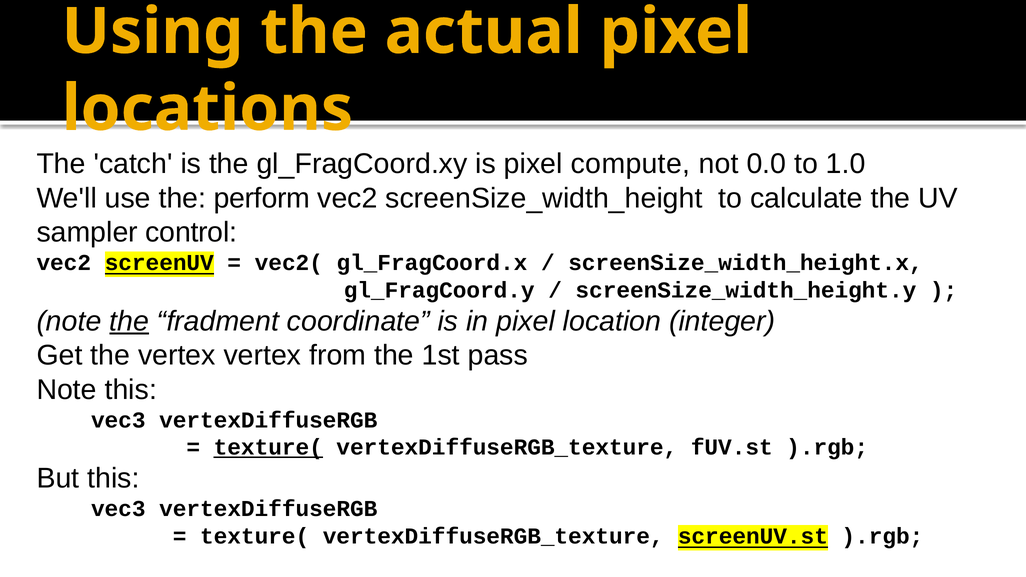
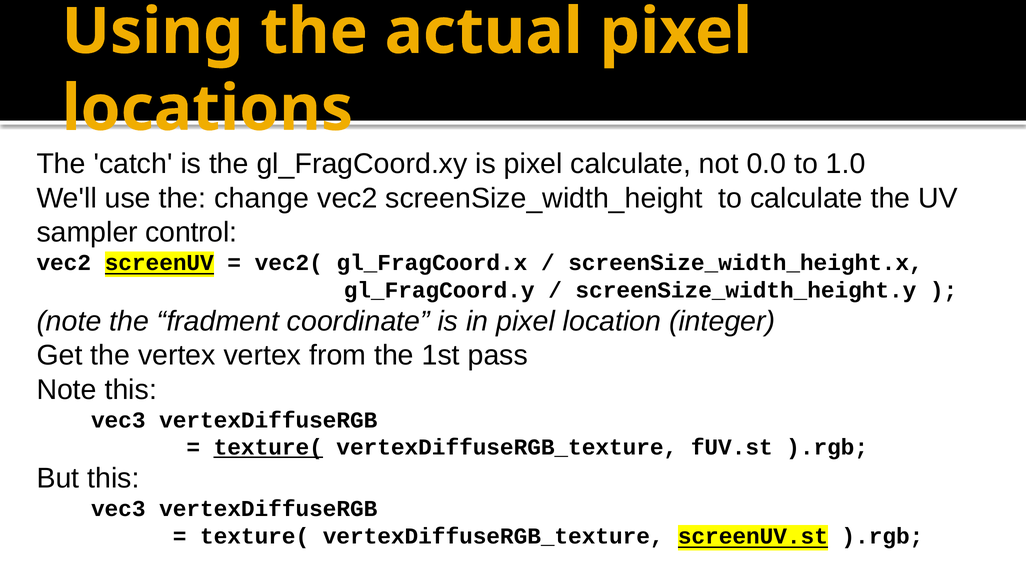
pixel compute: compute -> calculate
perform: perform -> change
the at (129, 321) underline: present -> none
